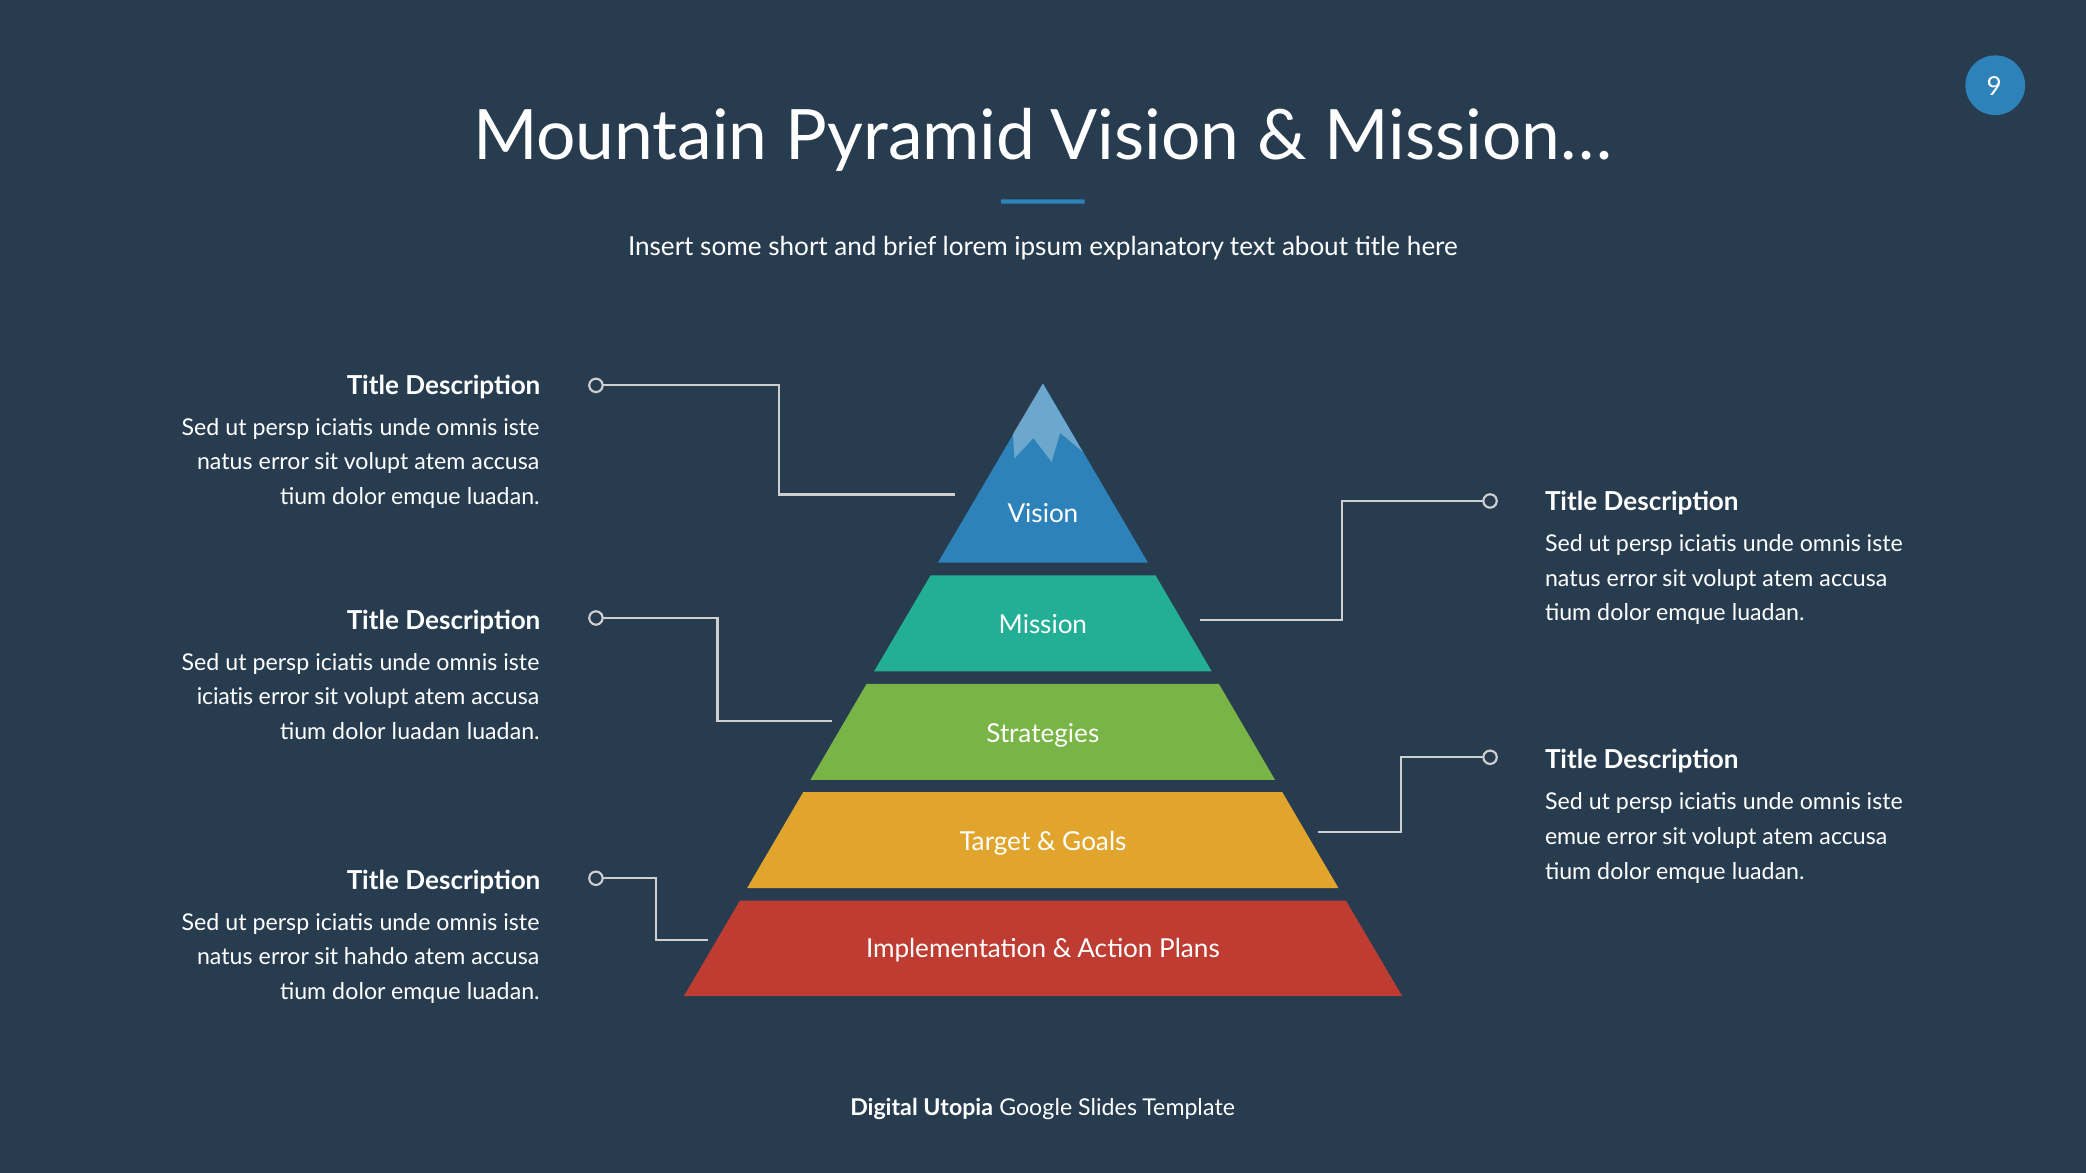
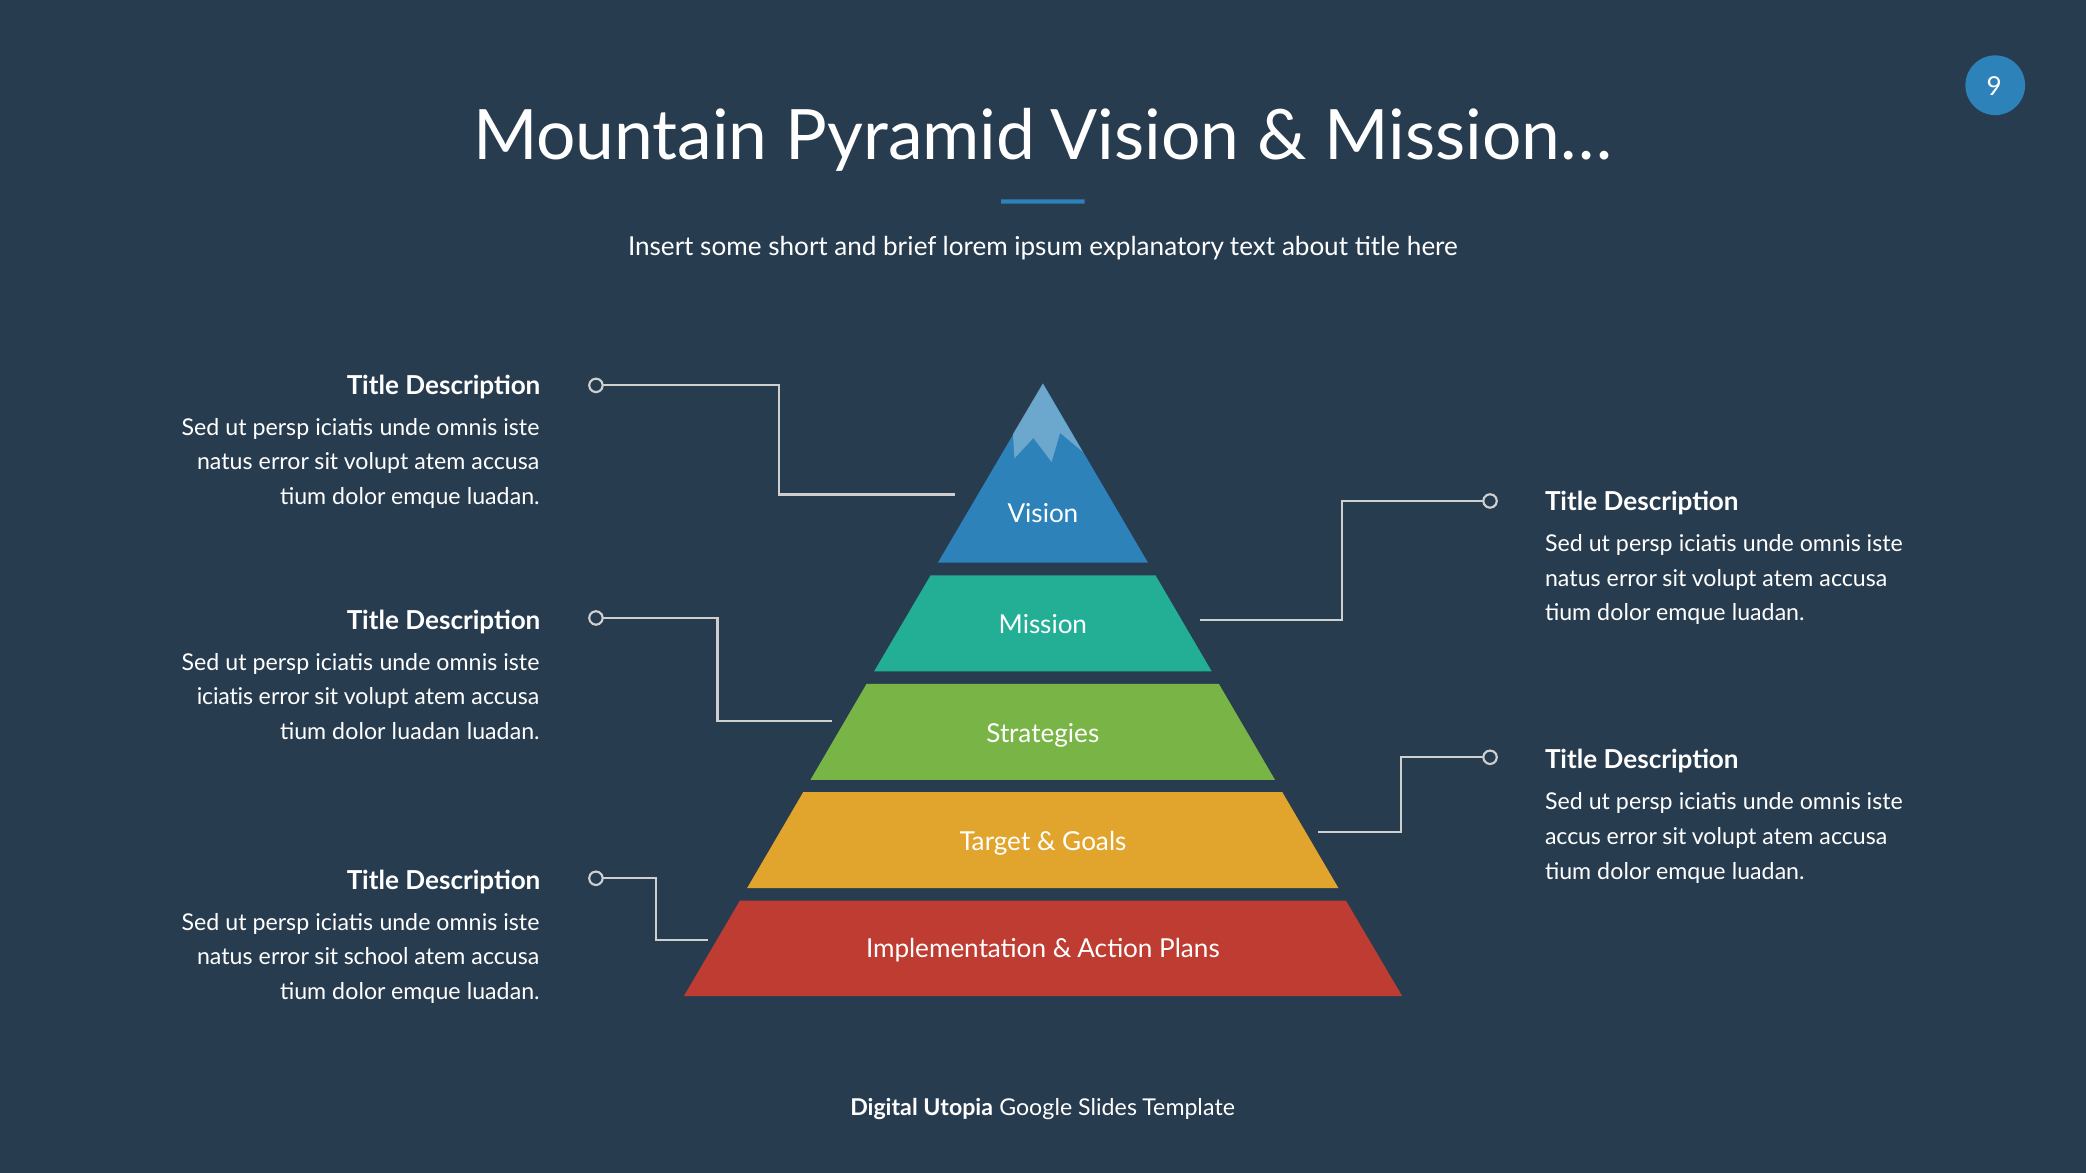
emue: emue -> accus
hahdo: hahdo -> school
